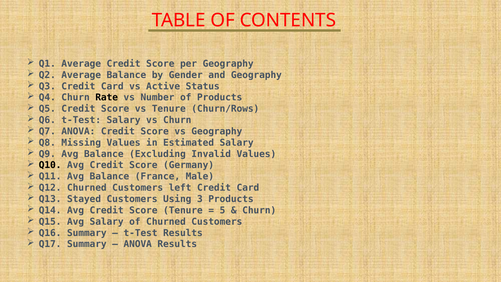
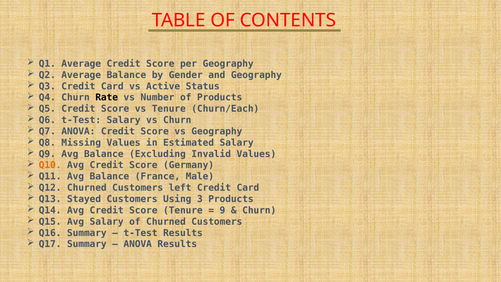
Churn/Rows: Churn/Rows -> Churn/Each
Q10 colour: black -> orange
5: 5 -> 9
